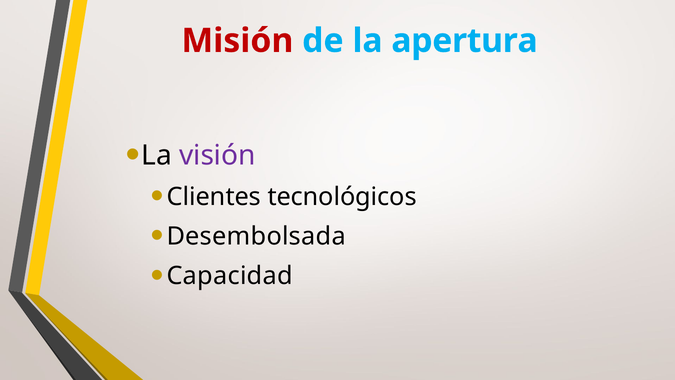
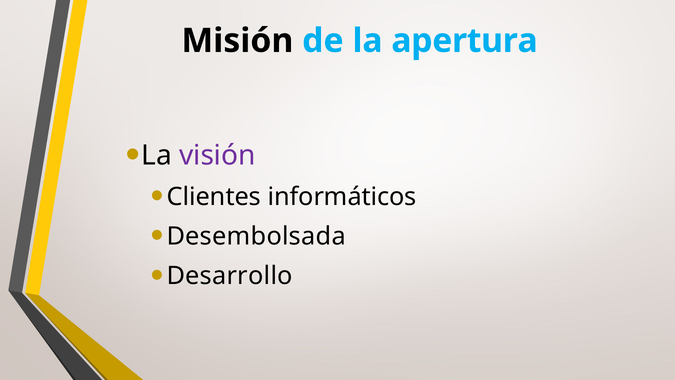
Misión colour: red -> black
tecnológicos: tecnológicos -> informáticos
Capacidad: Capacidad -> Desarrollo
